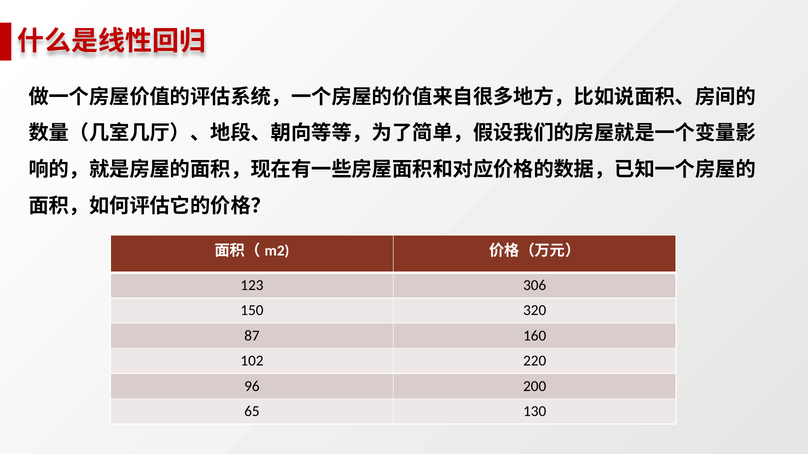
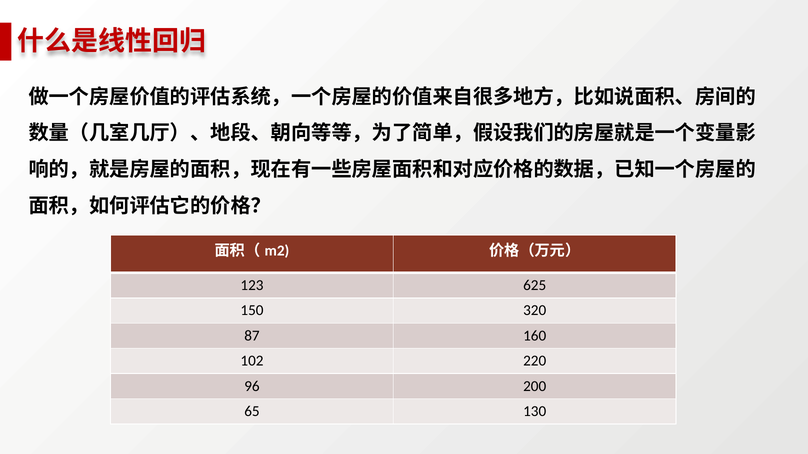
306: 306 -> 625
